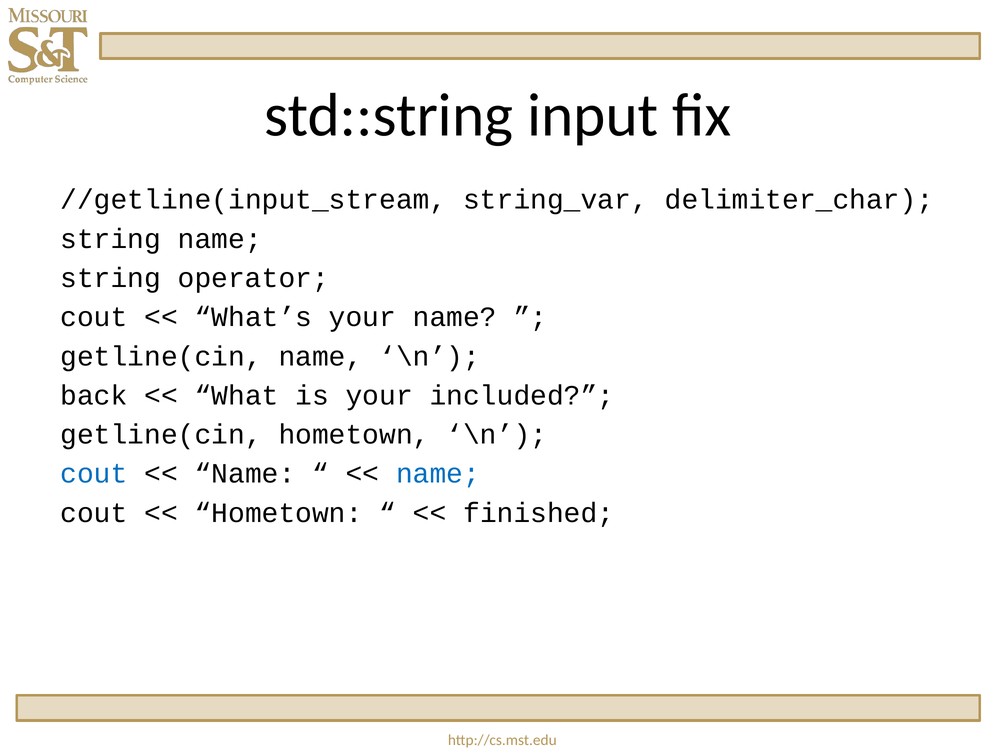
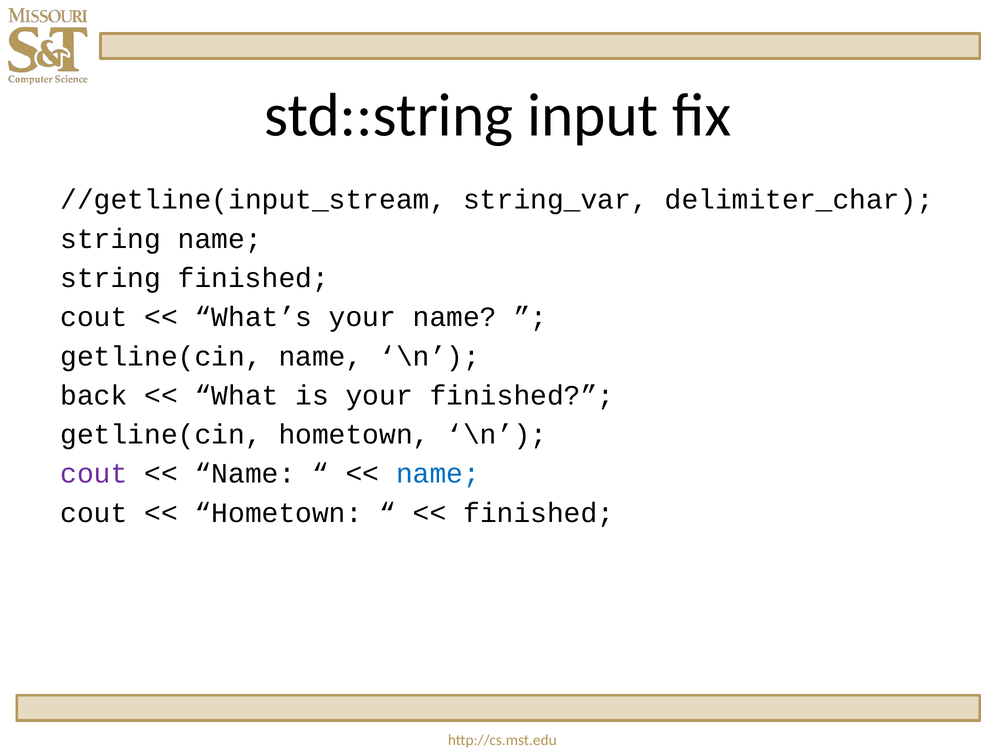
string operator: operator -> finished
your included: included -> finished
cout at (94, 474) colour: blue -> purple
